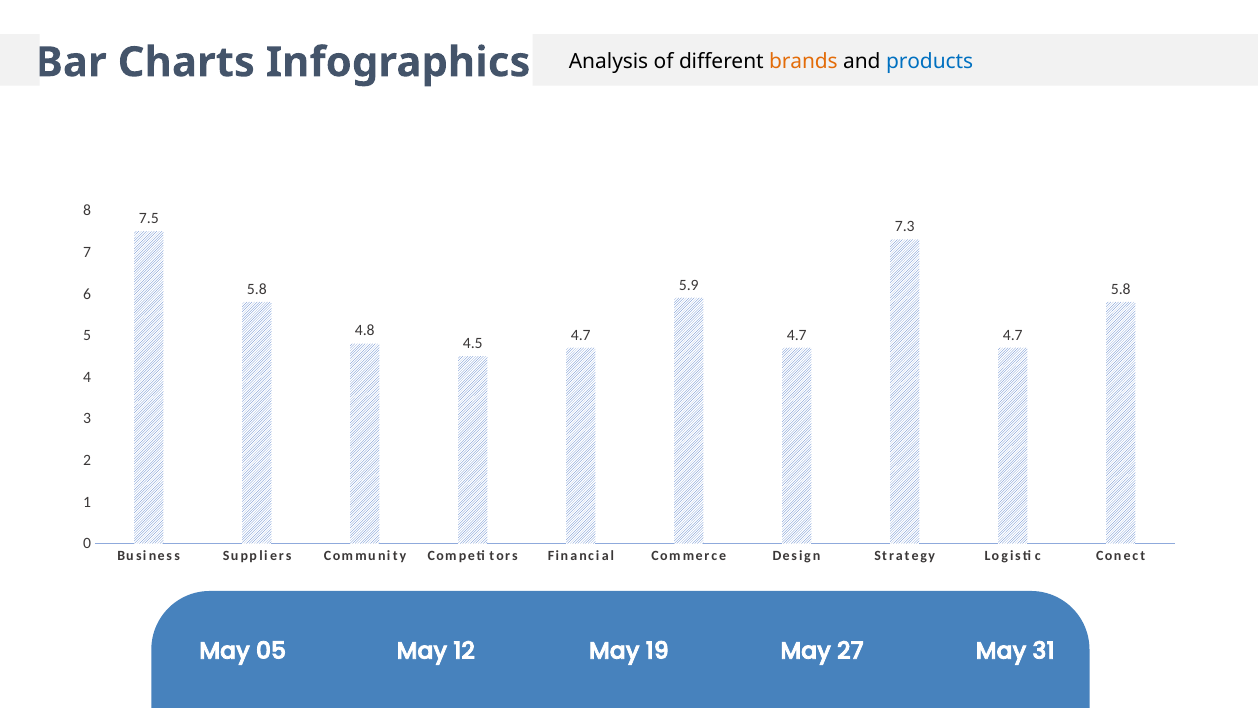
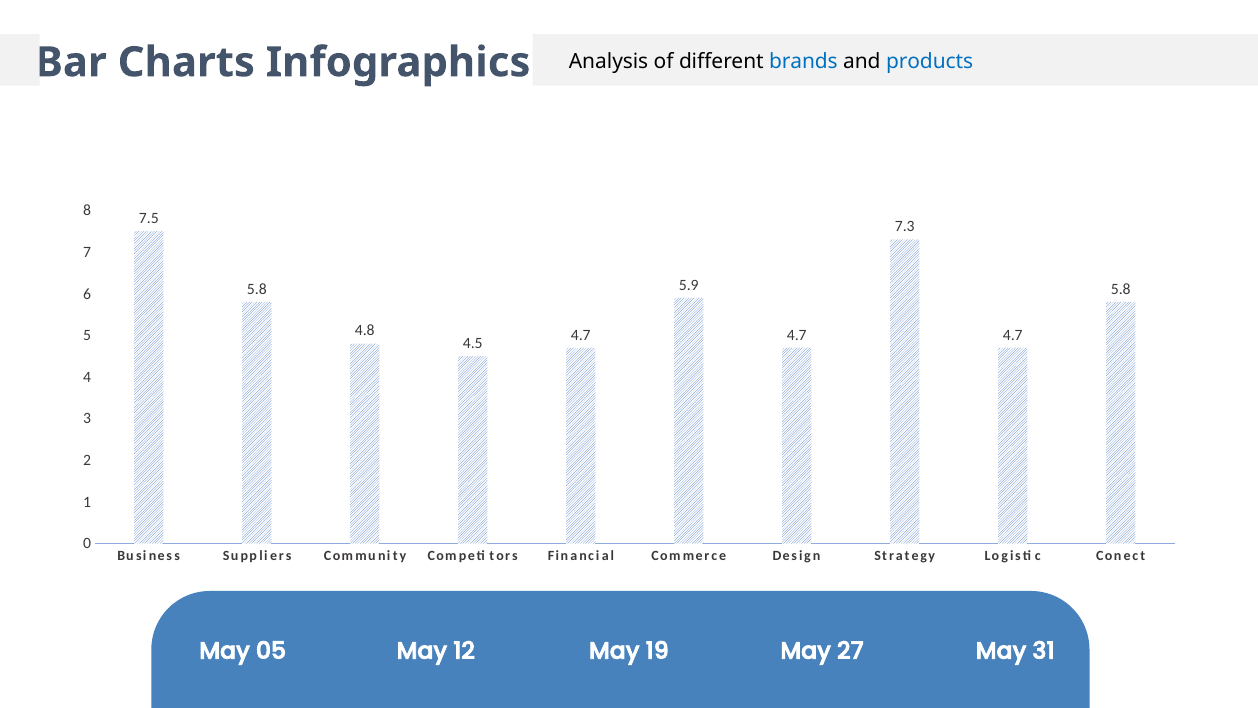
brands colour: orange -> blue
